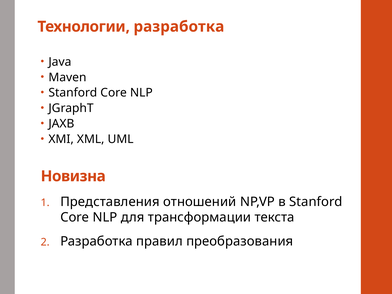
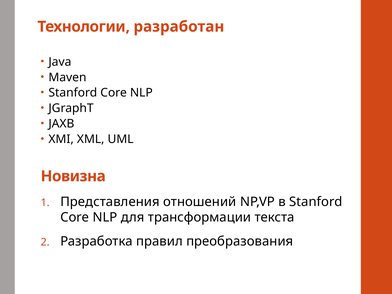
Технологии разработка: разработка -> разработан
